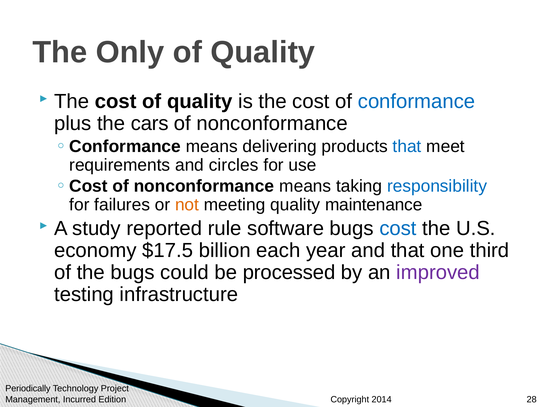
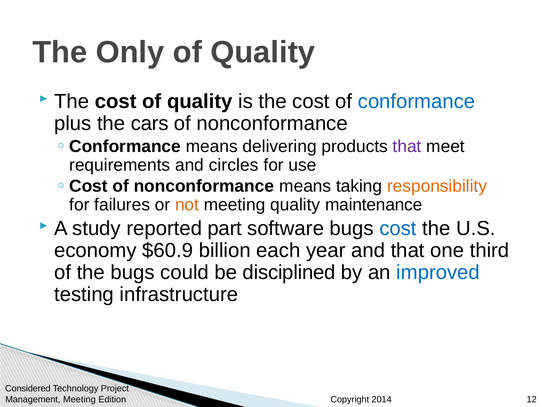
that at (407, 146) colour: blue -> purple
responsibility colour: blue -> orange
rule: rule -> part
$17.5: $17.5 -> $60.9
processed: processed -> disciplined
improved colour: purple -> blue
Periodically: Periodically -> Considered
Management Incurred: Incurred -> Meeting
28: 28 -> 12
